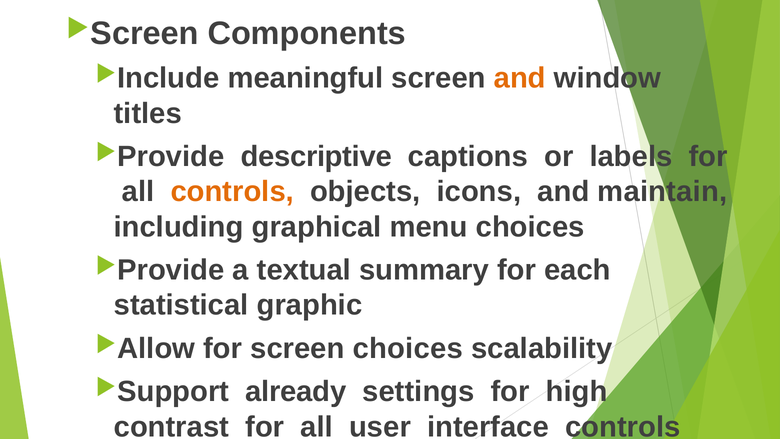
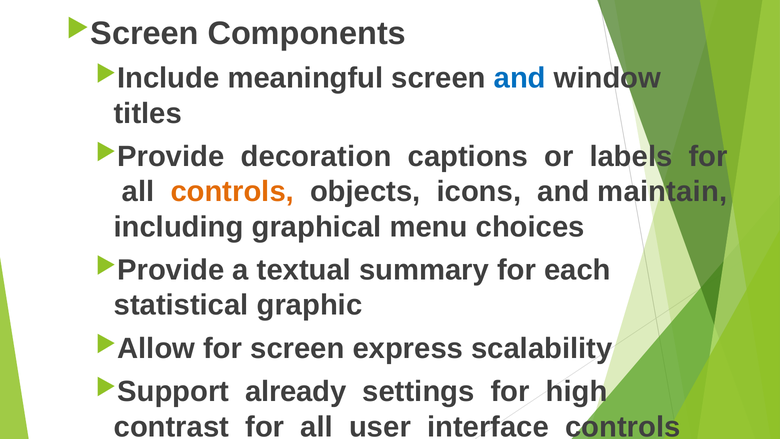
and at (520, 78) colour: orange -> blue
descriptive: descriptive -> decoration
screen choices: choices -> express
